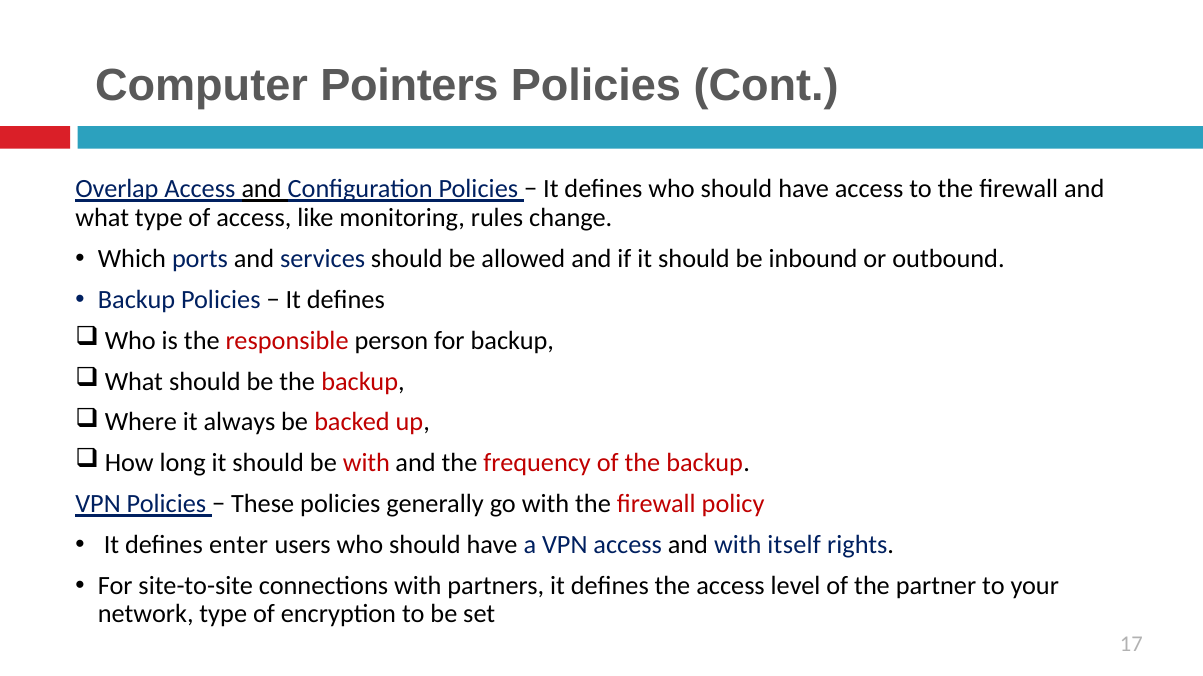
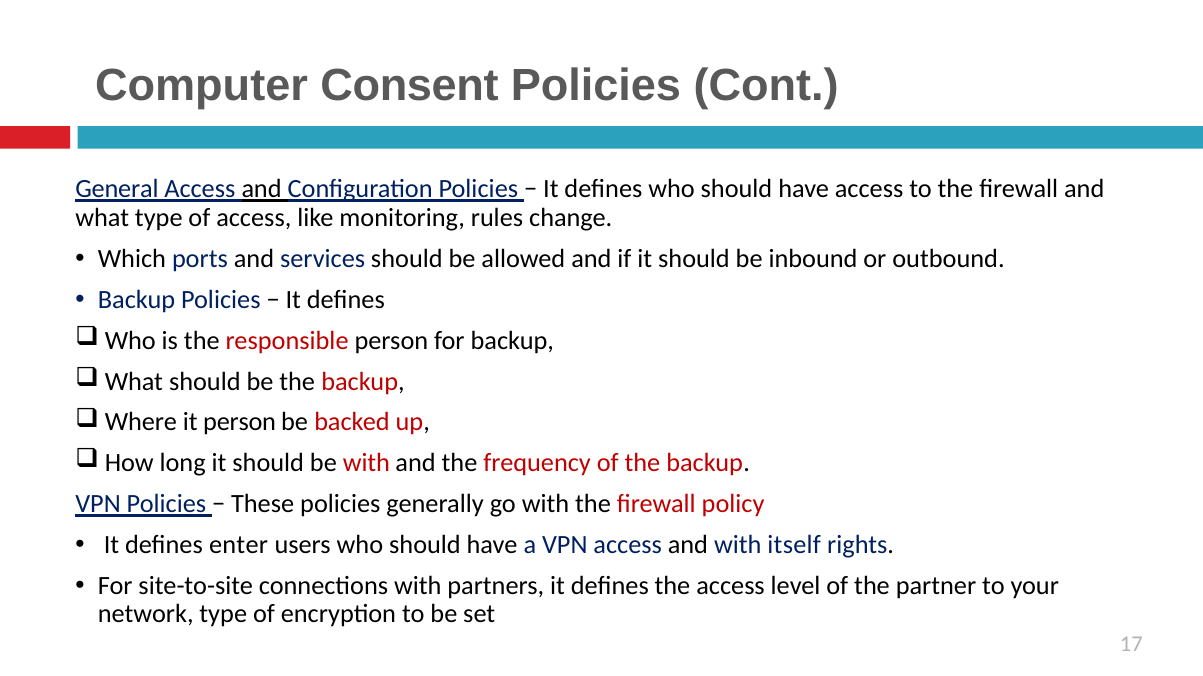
Pointers: Pointers -> Consent
Overlap: Overlap -> General
it always: always -> person
